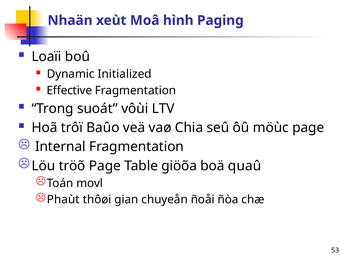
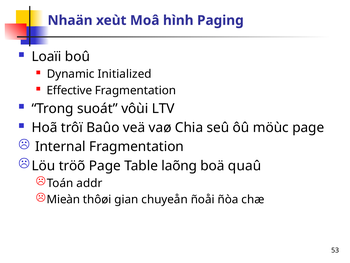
giöõa: giöõa -> laõng
movl: movl -> addr
Phaùt: Phaùt -> Mieàn
